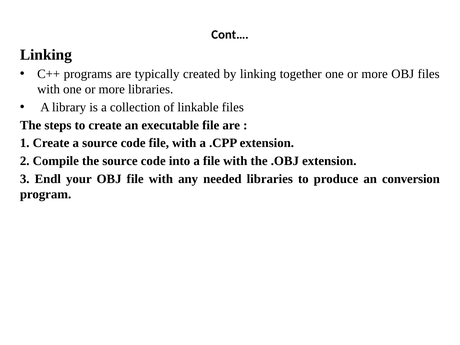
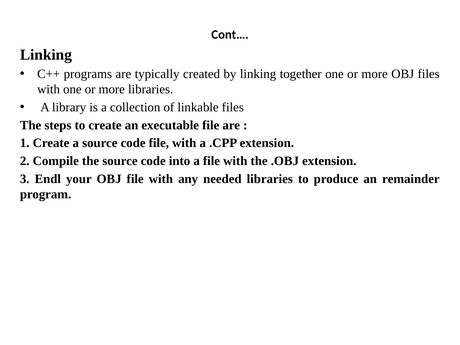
conversion: conversion -> remainder
